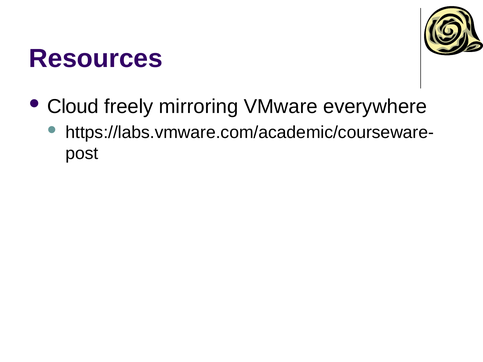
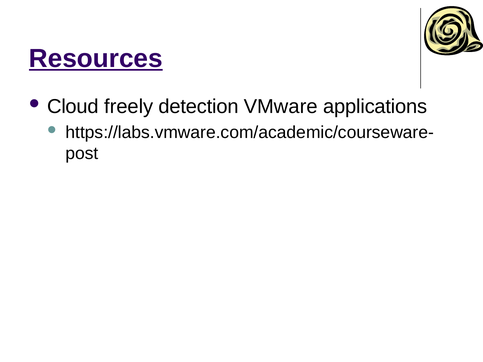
Resources underline: none -> present
mirroring: mirroring -> detection
everywhere: everywhere -> applications
